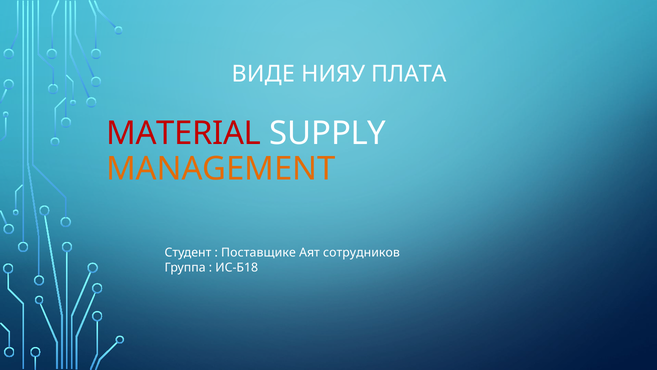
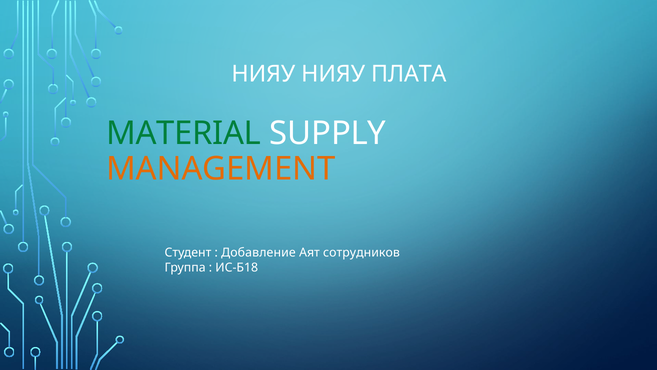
ВИДЕ at (263, 74): ВИДЕ -> НИЯУ
MATERIAL colour: red -> green
Поставщике: Поставщике -> Добавление
